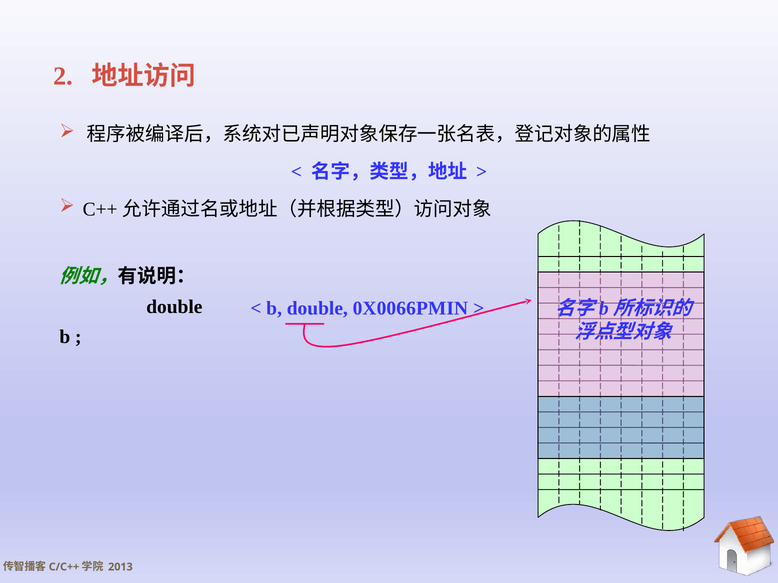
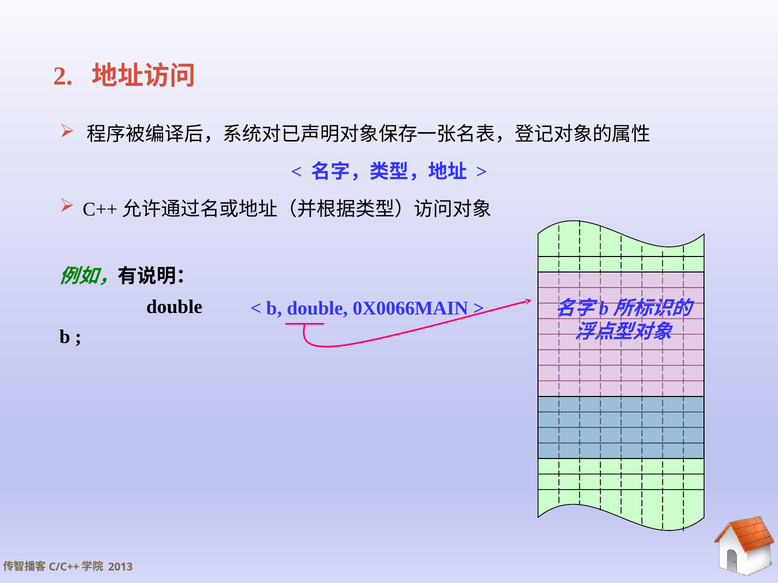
0X0066PMIN: 0X0066PMIN -> 0X0066MAIN
